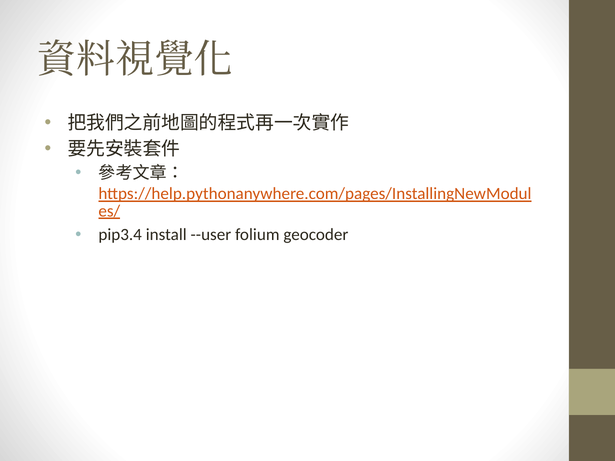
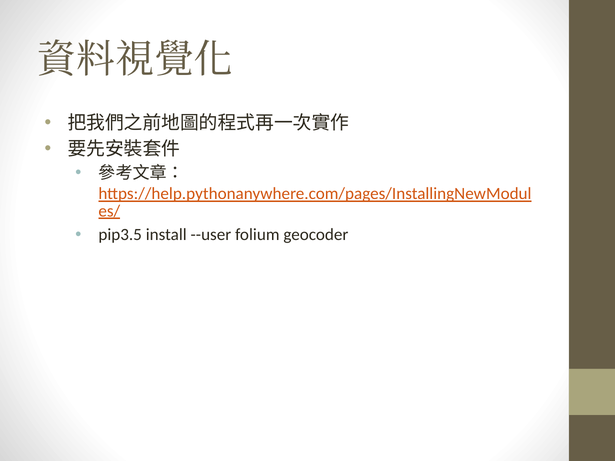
pip3.4: pip3.4 -> pip3.5
